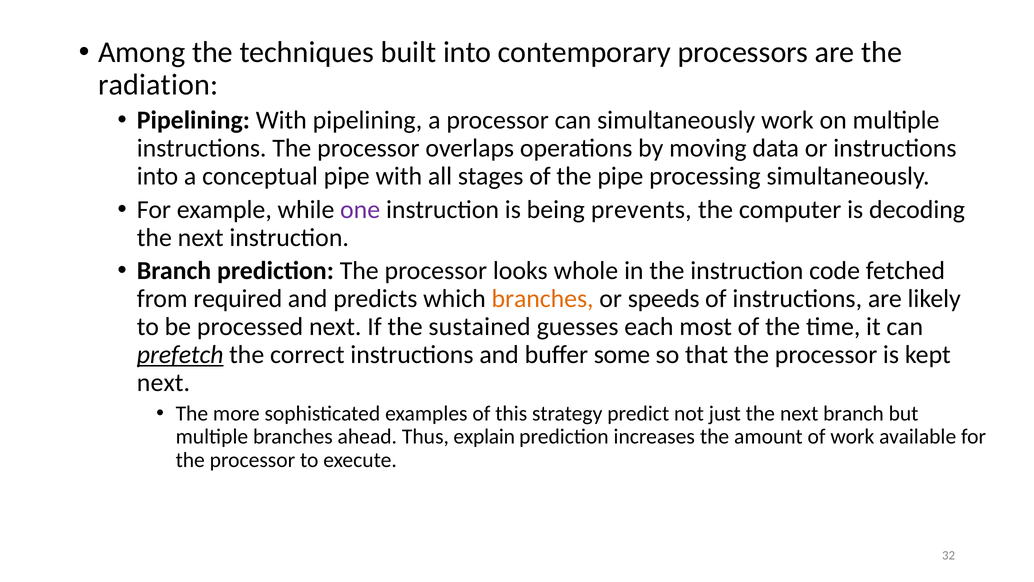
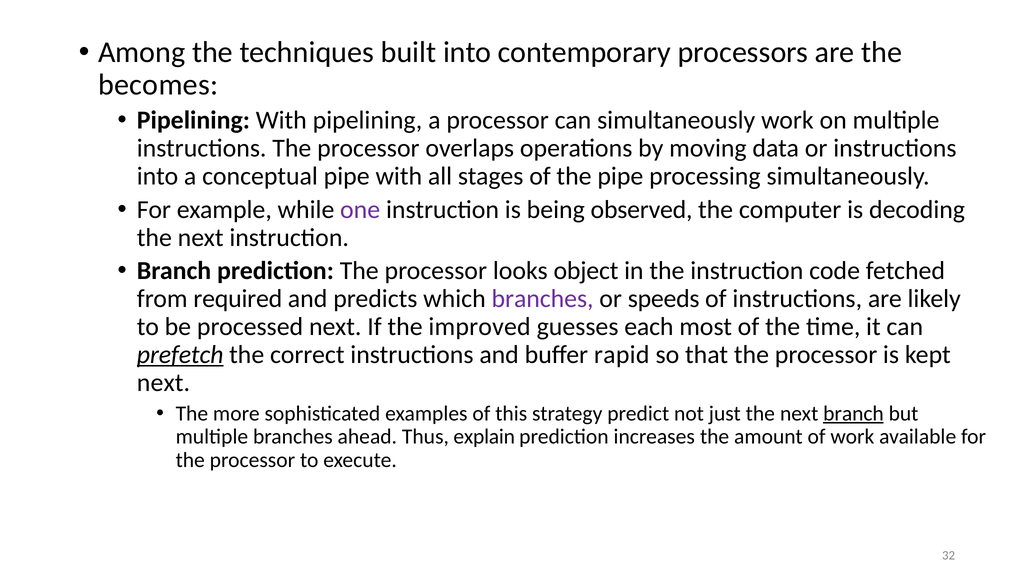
radiation: radiation -> becomes
prevents: prevents -> observed
whole: whole -> object
branches at (543, 299) colour: orange -> purple
sustained: sustained -> improved
some: some -> rapid
branch at (853, 413) underline: none -> present
